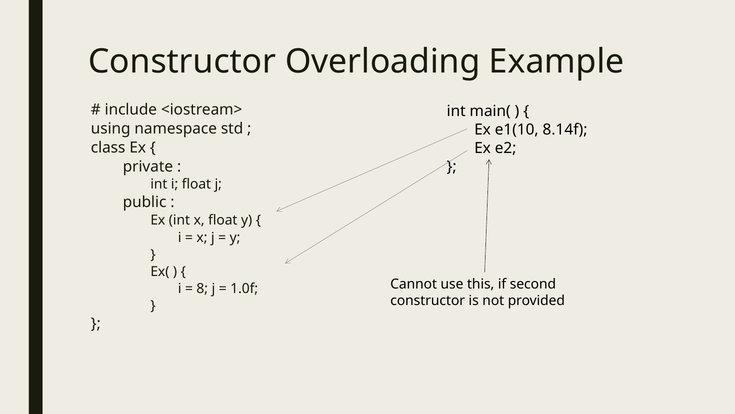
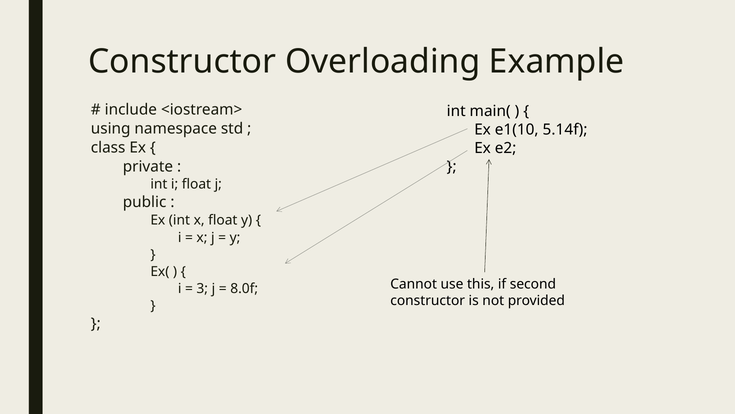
8.14f: 8.14f -> 5.14f
8: 8 -> 3
1.0f: 1.0f -> 8.0f
